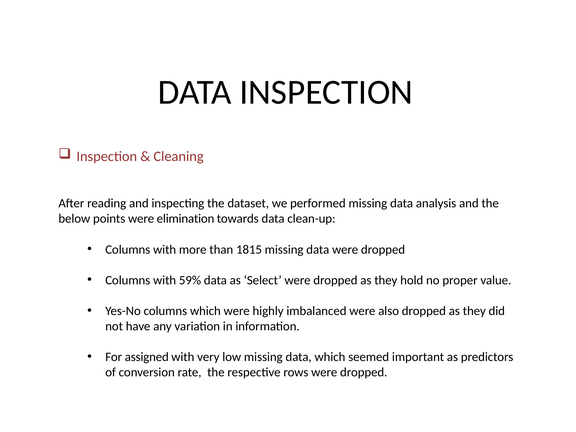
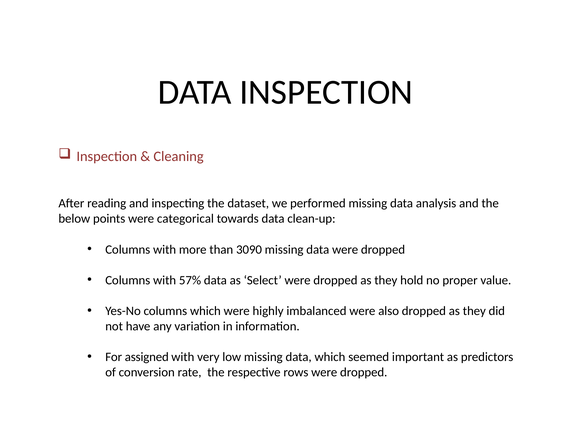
elimination: elimination -> categorical
1815: 1815 -> 3090
59%: 59% -> 57%
